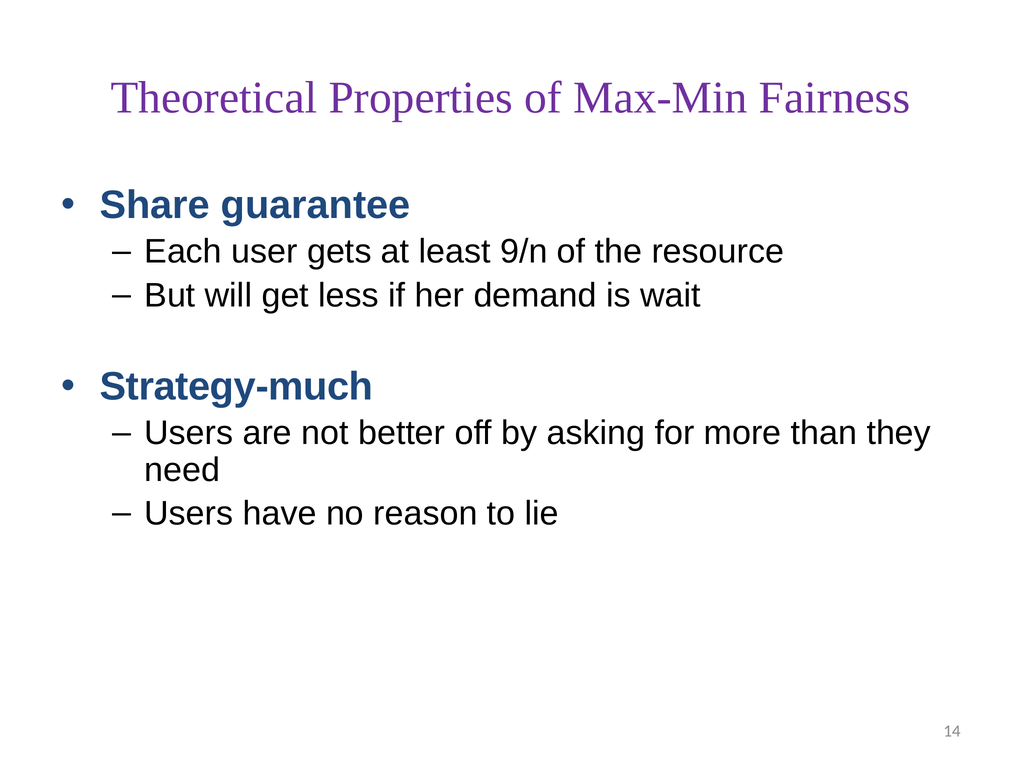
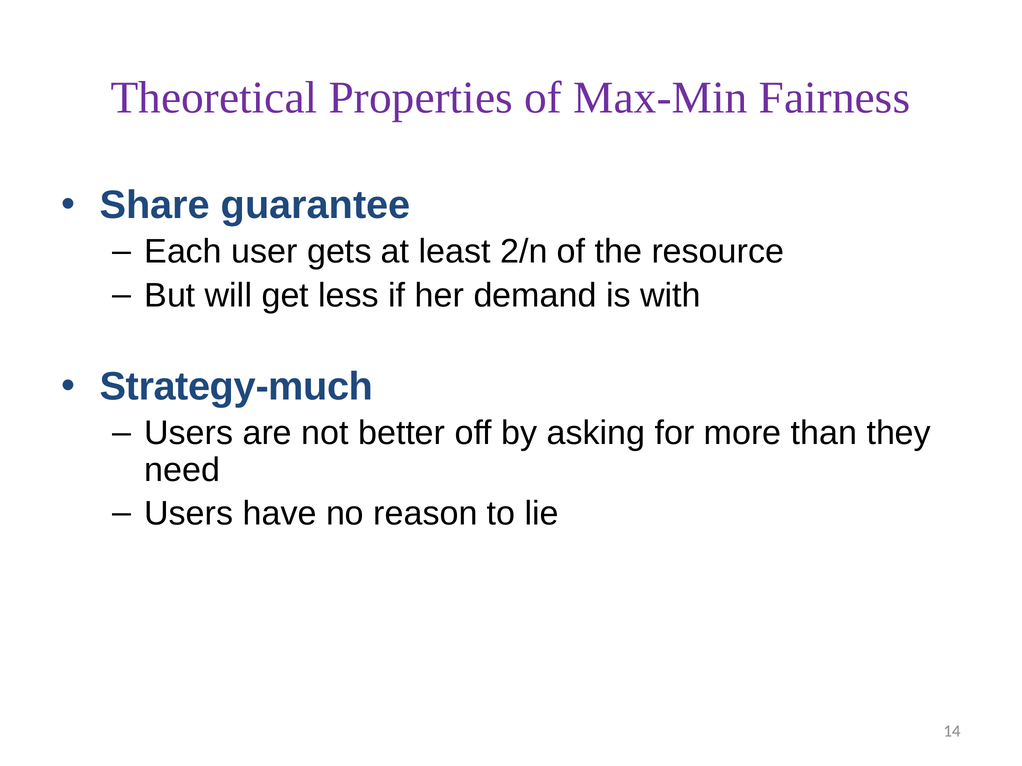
9/n: 9/n -> 2/n
wait: wait -> with
